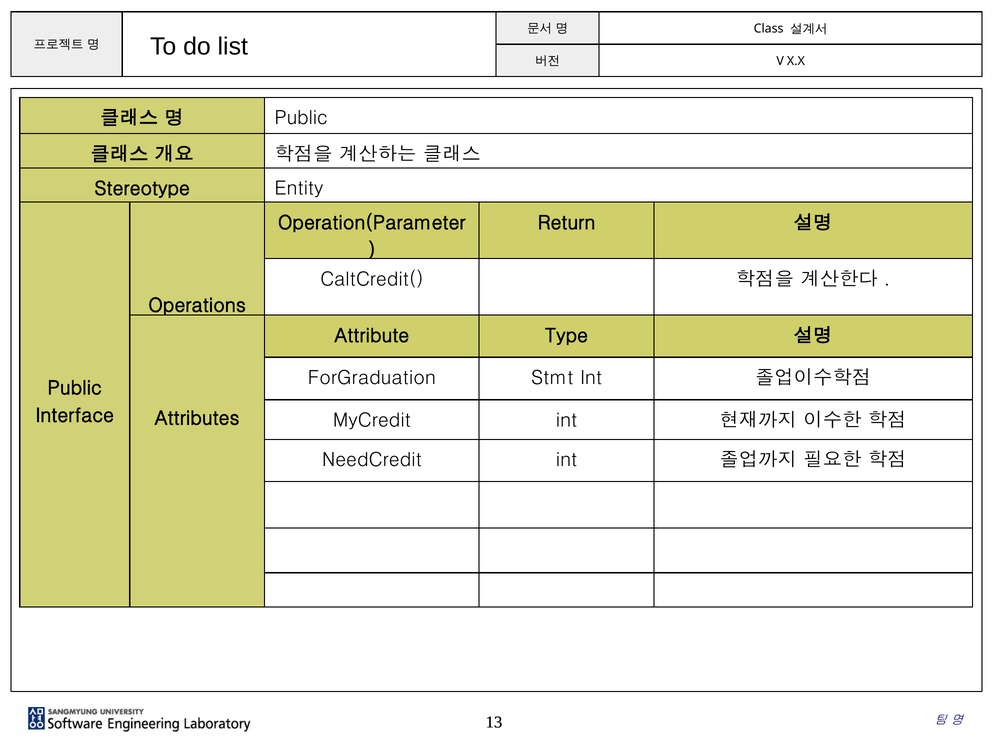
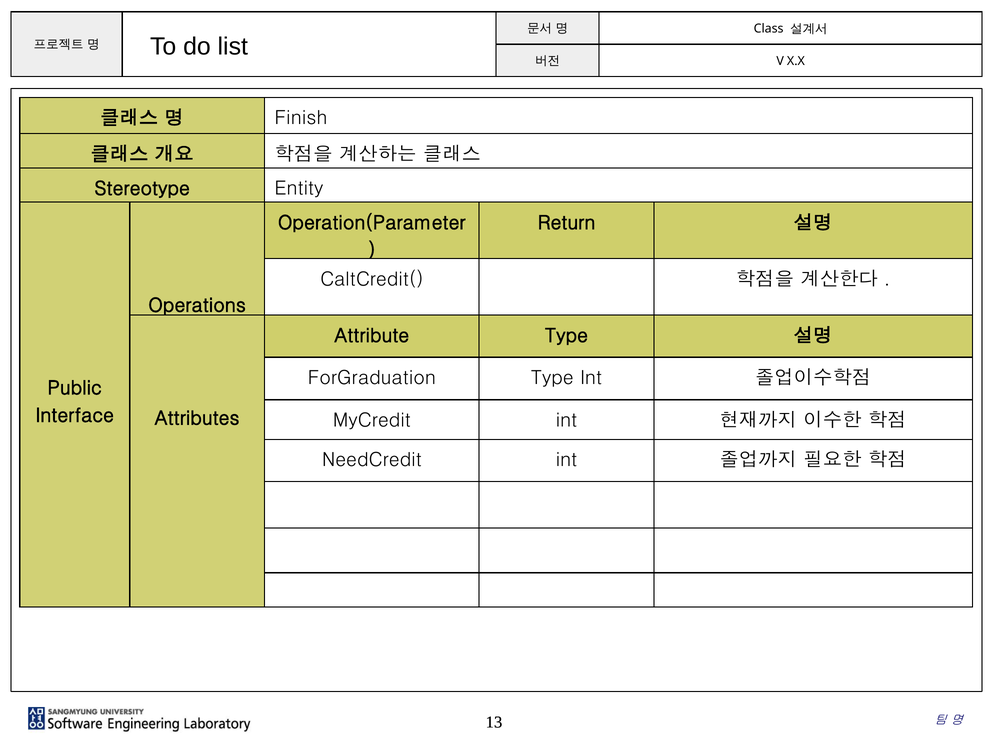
Public at (301, 118): Public -> Finish
ForGraduation Stmt: Stmt -> Type
